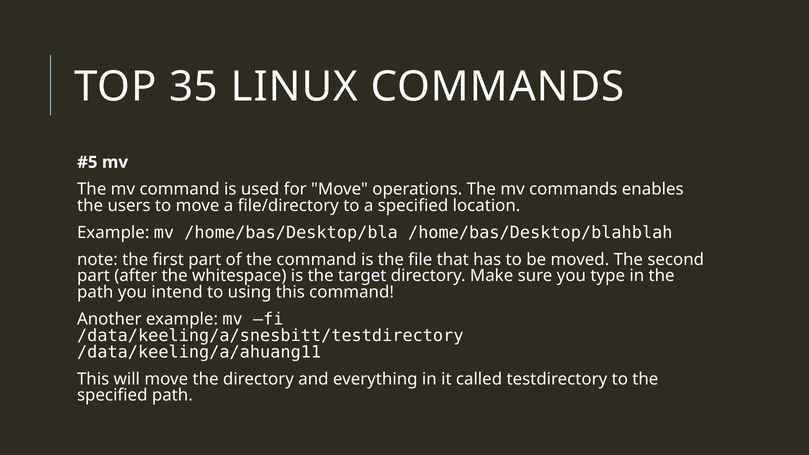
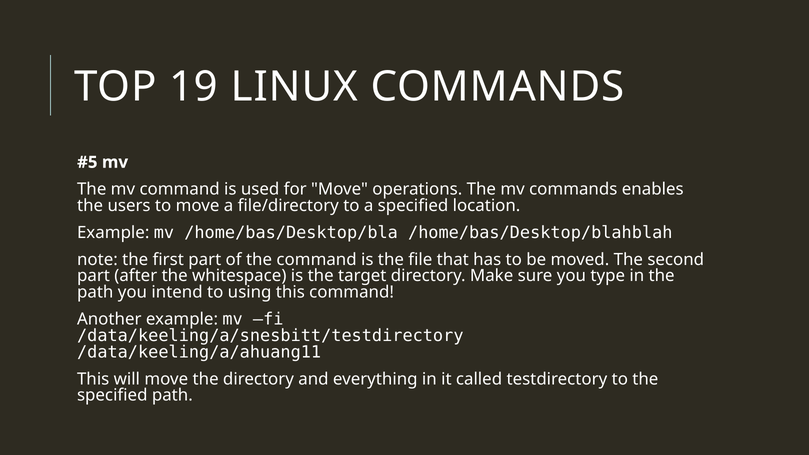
35: 35 -> 19
